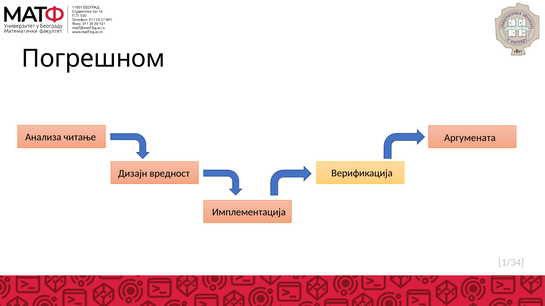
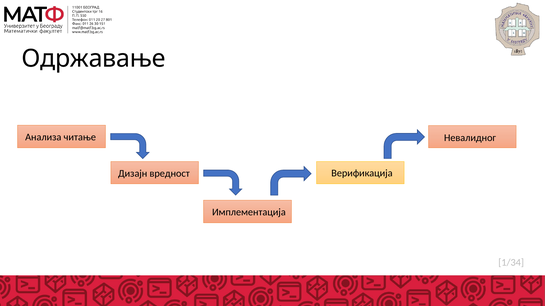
Погрешном: Погрешном -> Одржавање
Аргумената: Аргумената -> Невалидног
